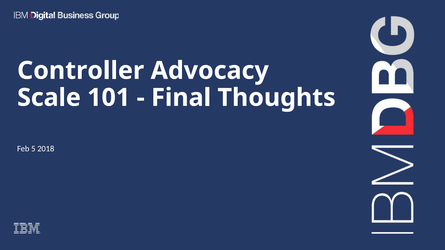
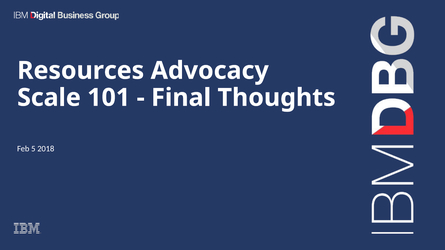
Controller: Controller -> Resources
